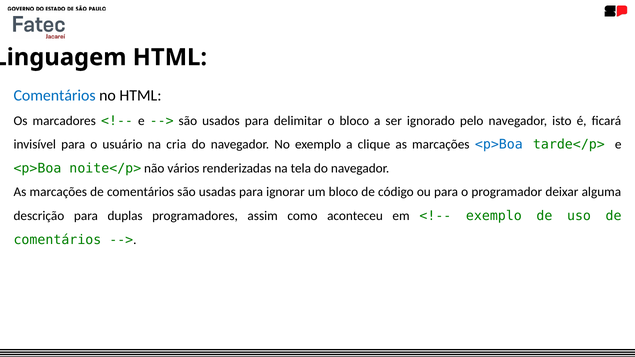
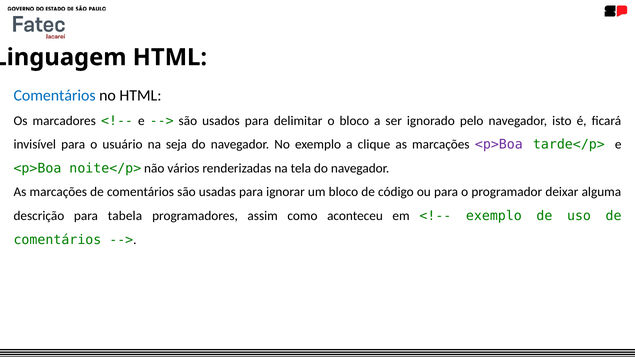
cria: cria -> seja
<p>Boa at (499, 145) colour: blue -> purple
duplas: duplas -> tabela
